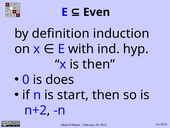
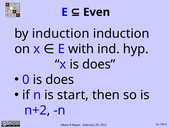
by definition: definition -> induction
x is then: then -> does
